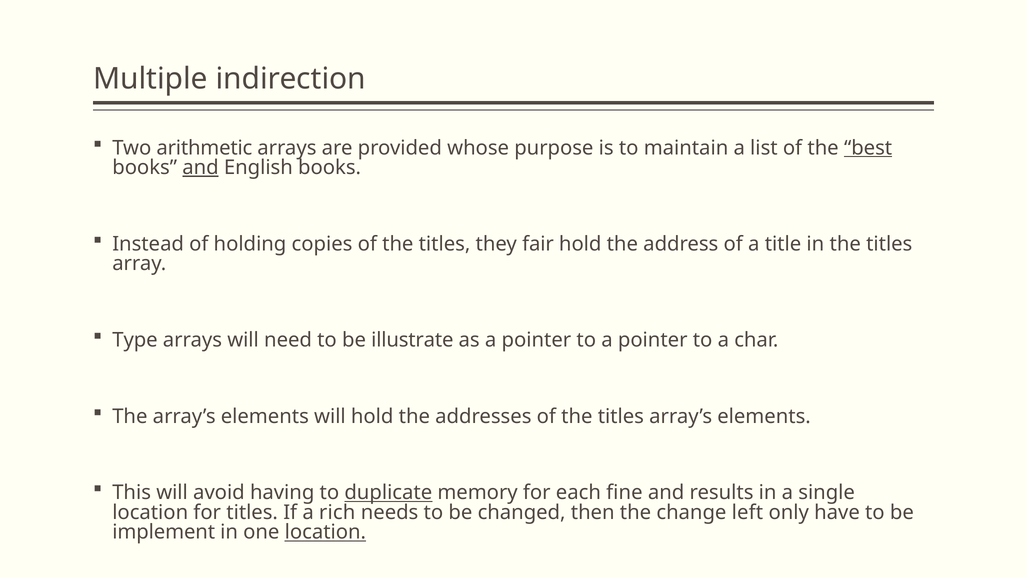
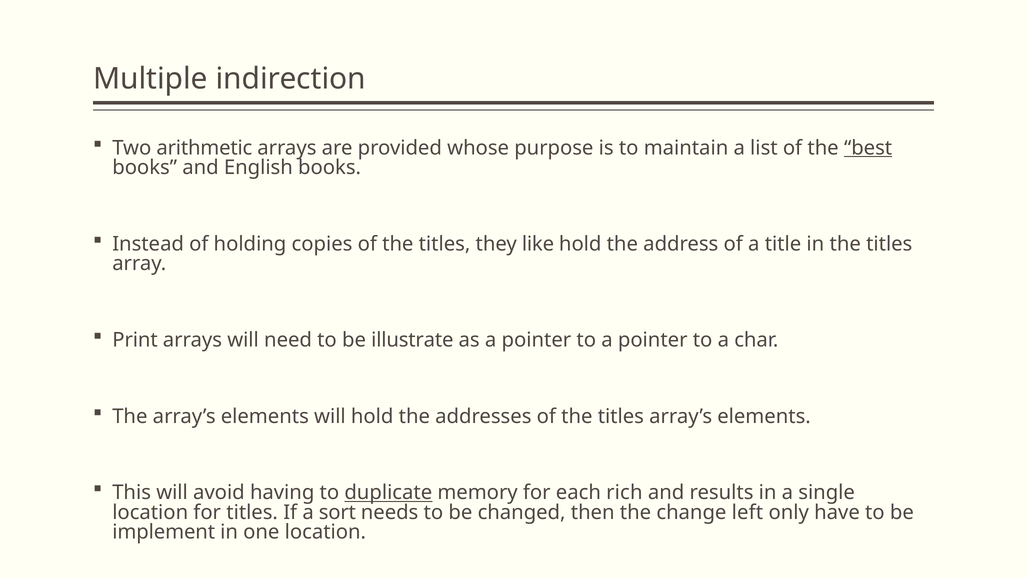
and at (201, 167) underline: present -> none
fair: fair -> like
Type: Type -> Print
fine: fine -> rich
rich: rich -> sort
location at (325, 532) underline: present -> none
